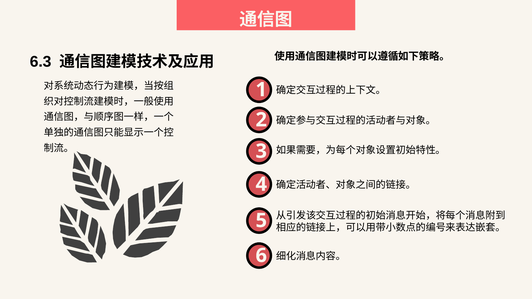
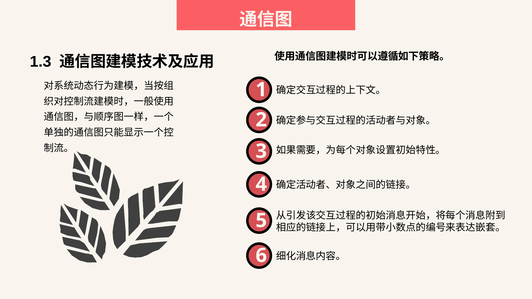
6.3: 6.3 -> 1.3
